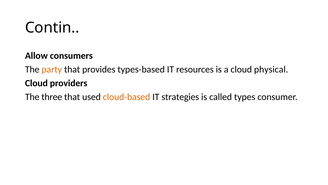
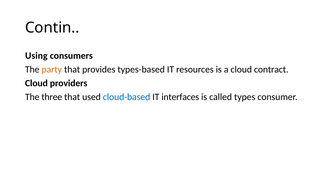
Allow: Allow -> Using
physical: physical -> contract
cloud-based colour: orange -> blue
strategies: strategies -> interfaces
